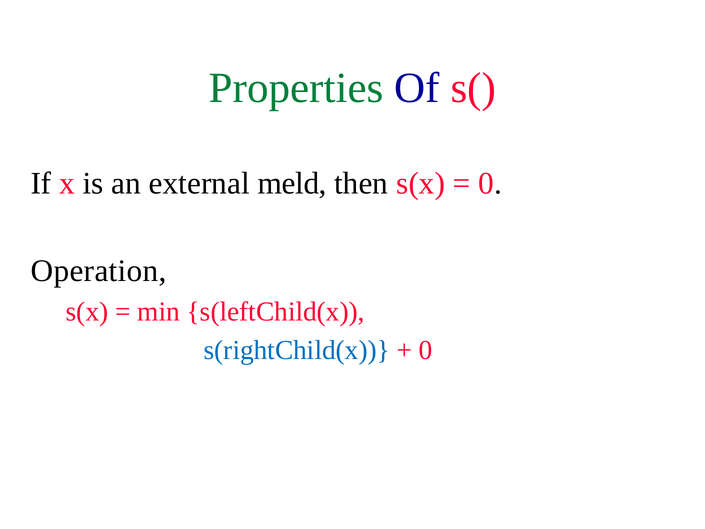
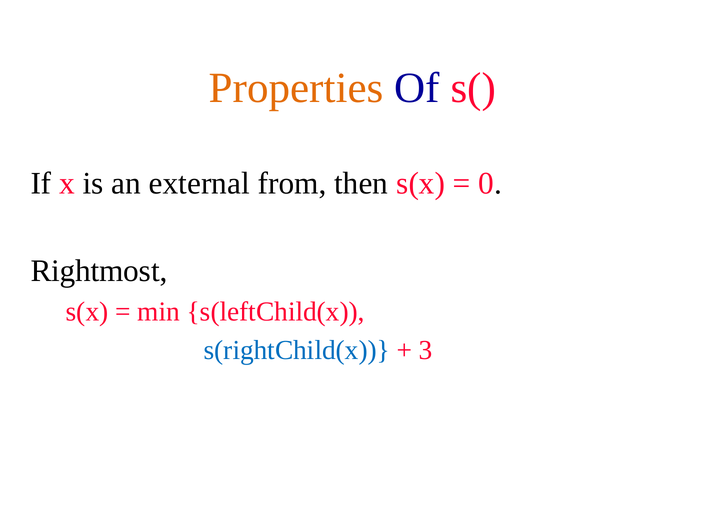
Properties colour: green -> orange
meld: meld -> from
Operation: Operation -> Rightmost
0 at (426, 350): 0 -> 3
